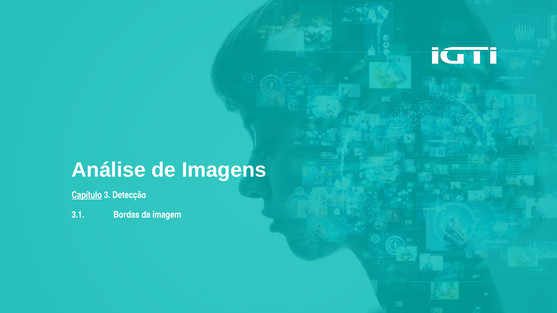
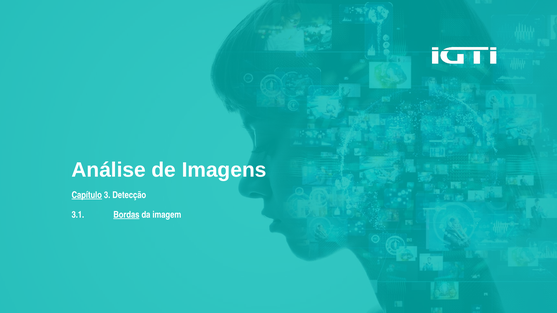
Bordas underline: none -> present
